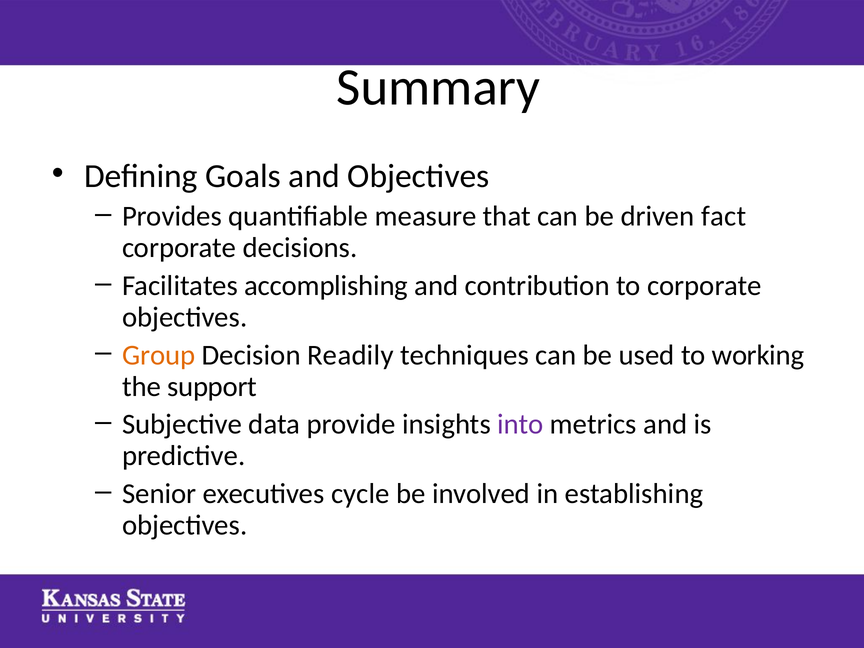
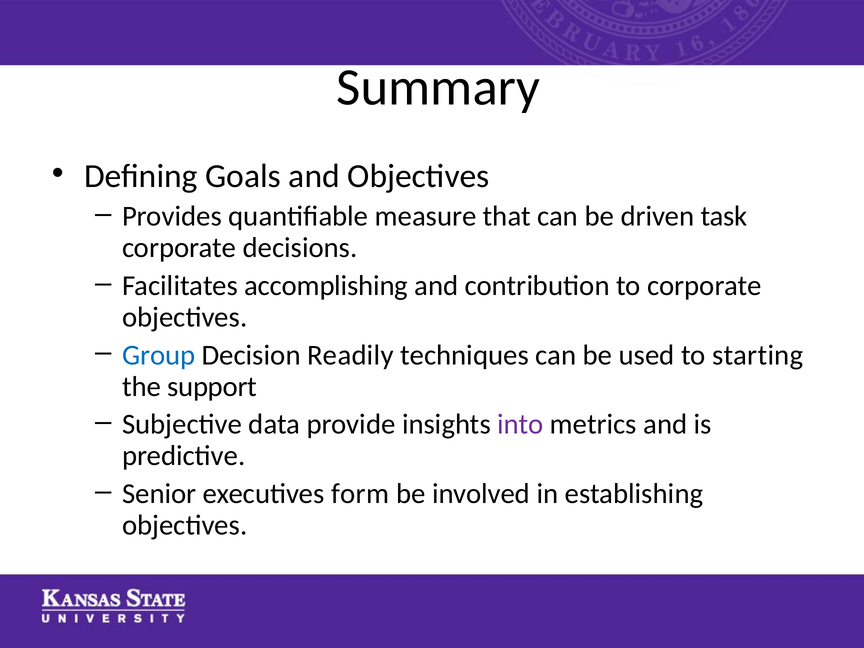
fact: fact -> task
Group colour: orange -> blue
working: working -> starting
cycle: cycle -> form
